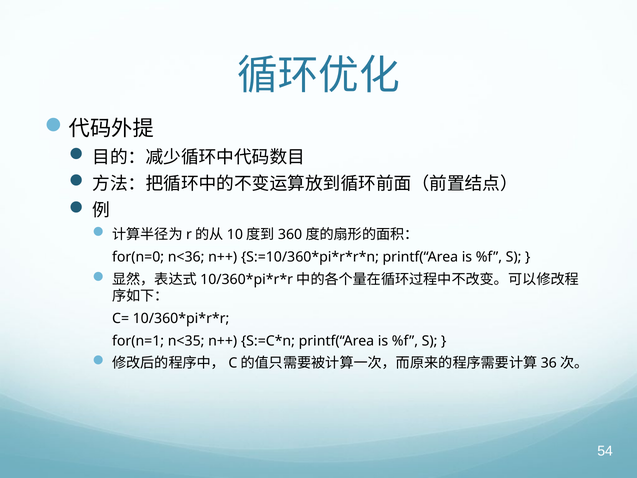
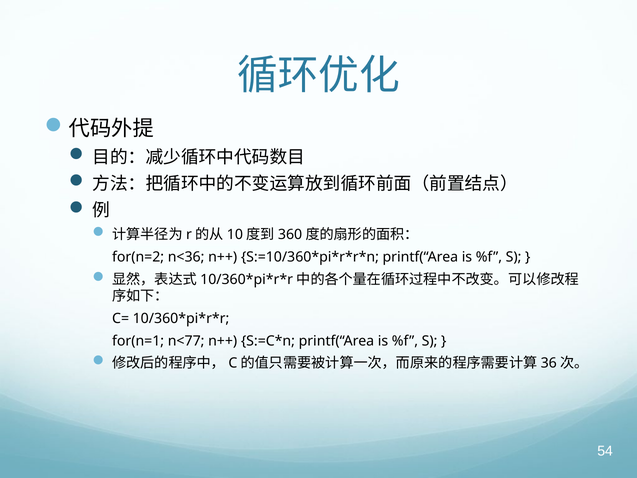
for(n=0: for(n=0 -> for(n=2
n<35: n<35 -> n<77
